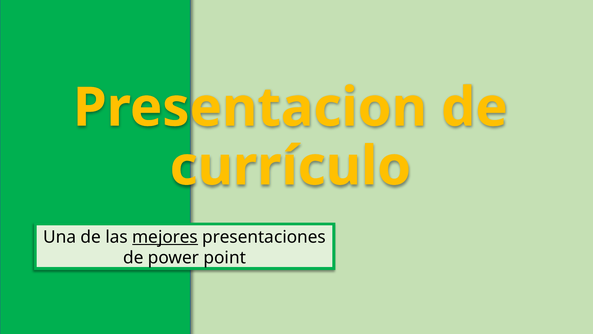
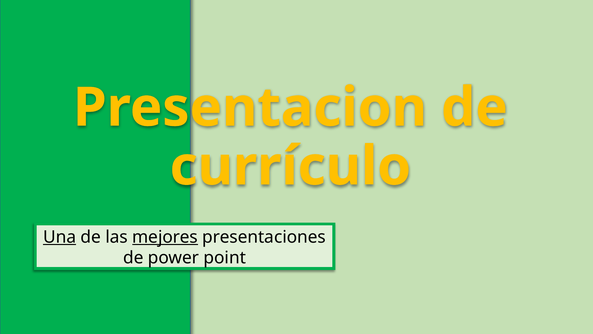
Una underline: none -> present
